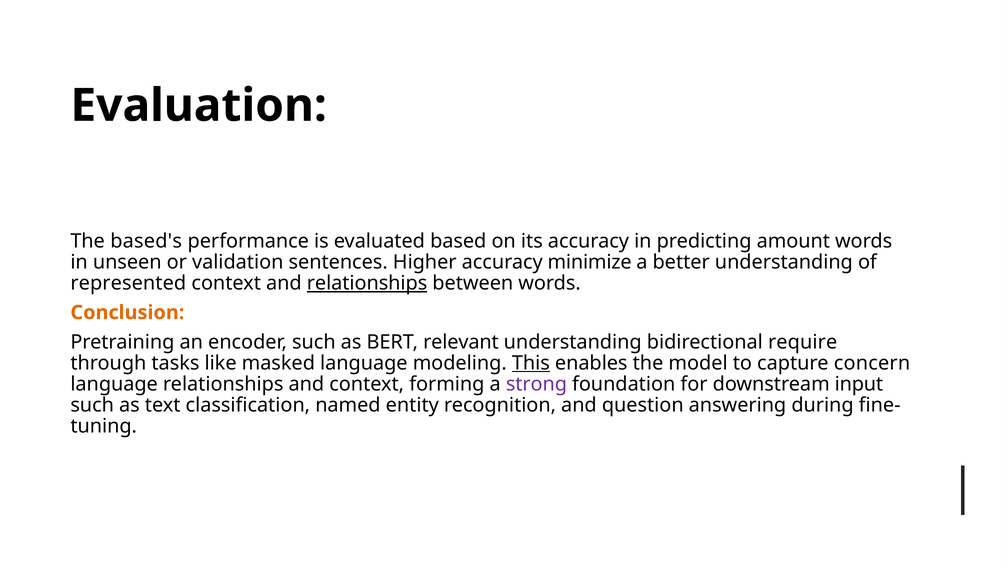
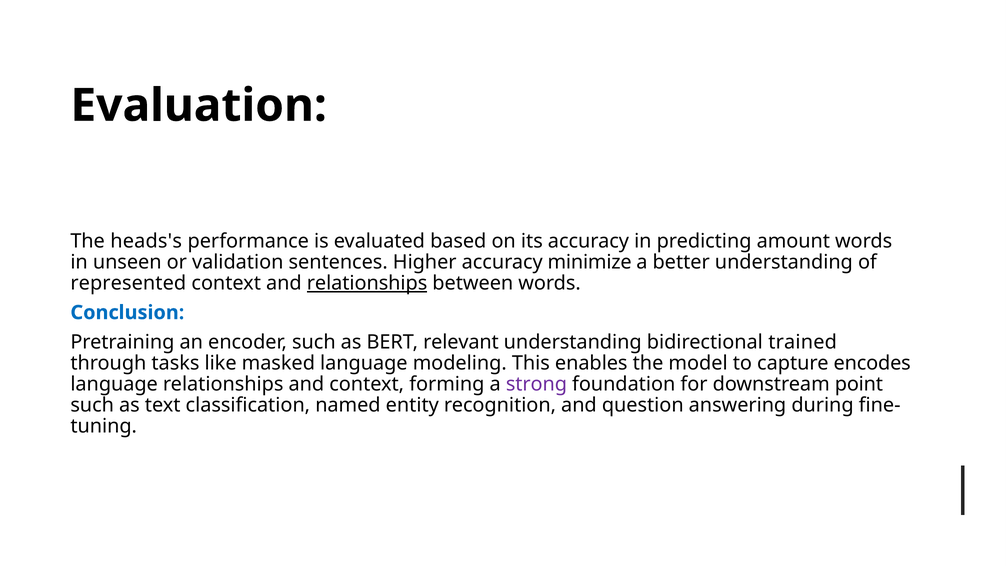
based's: based's -> heads's
Conclusion colour: orange -> blue
require: require -> trained
This underline: present -> none
concern: concern -> encodes
input: input -> point
